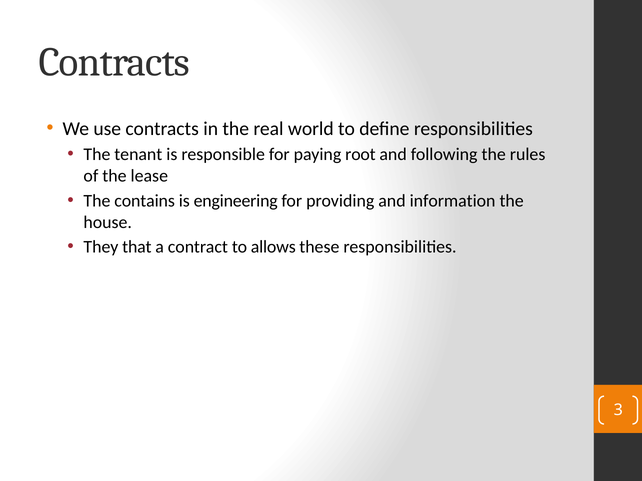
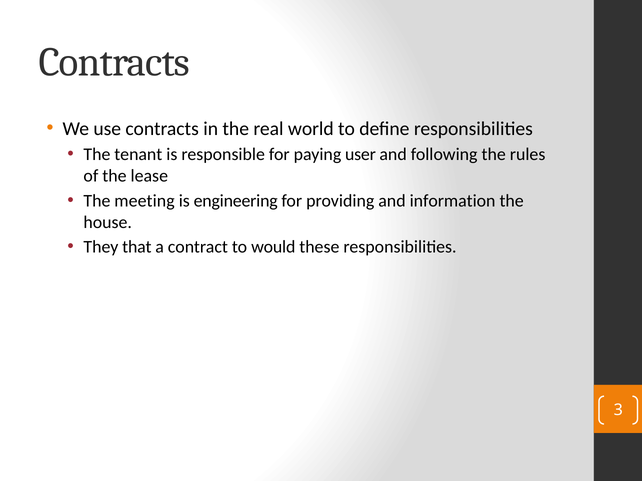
root: root -> user
contains: contains -> meeting
allows: allows -> would
